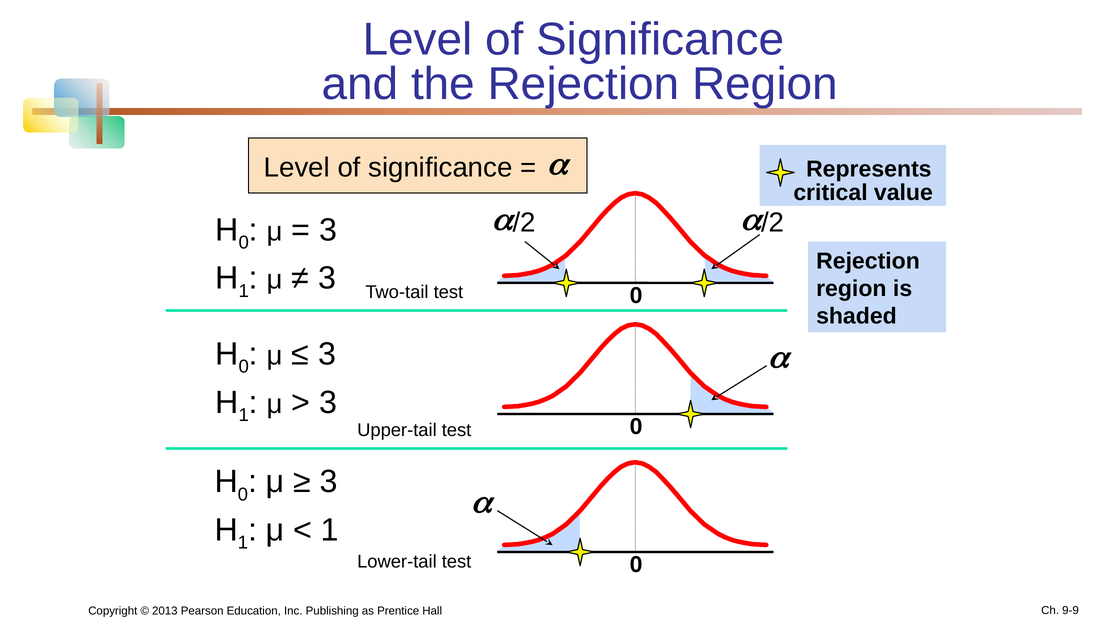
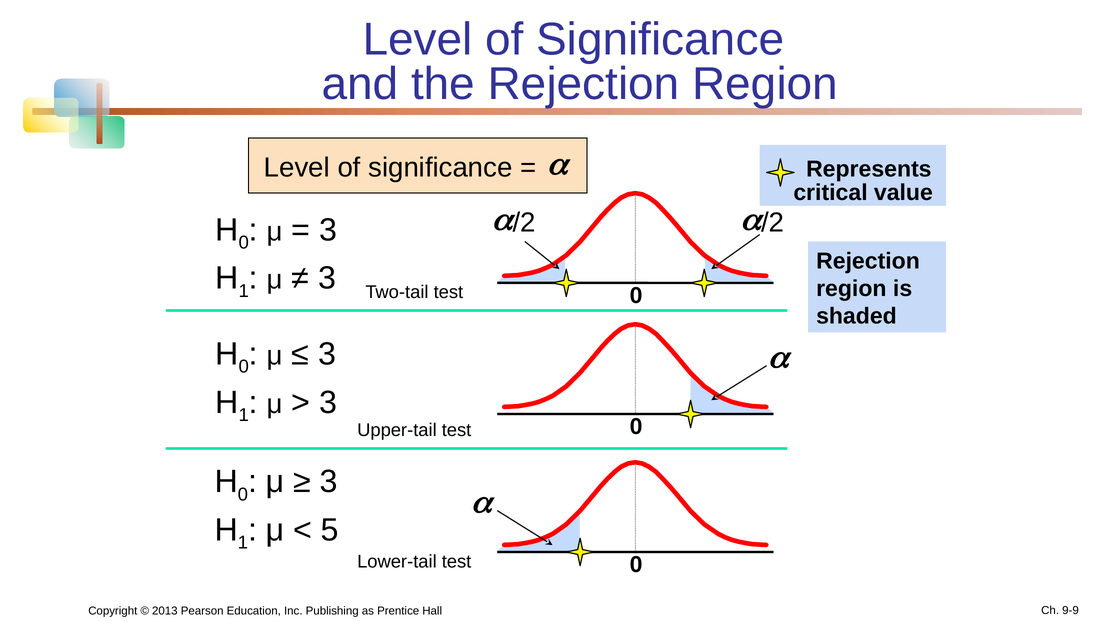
1 at (330, 531): 1 -> 5
